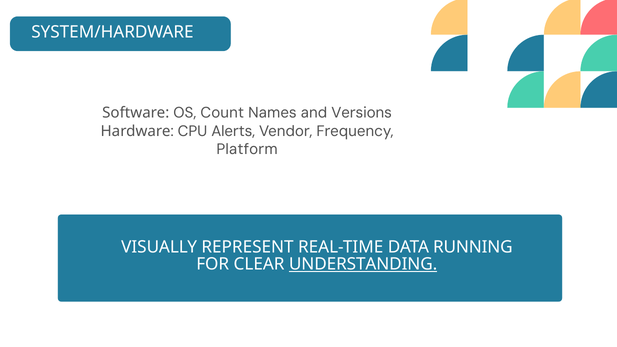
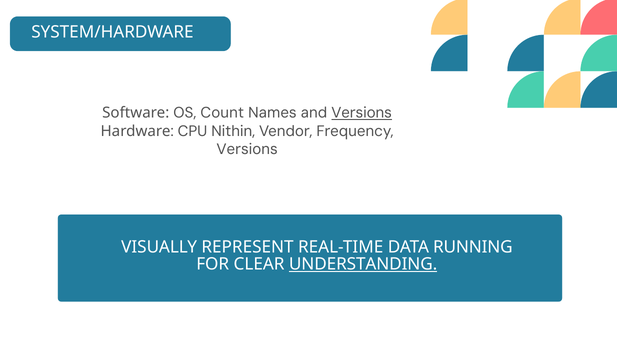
Versions at (362, 113) underline: none -> present
Alerts: Alerts -> Nithin
Platform at (247, 149): Platform -> Versions
